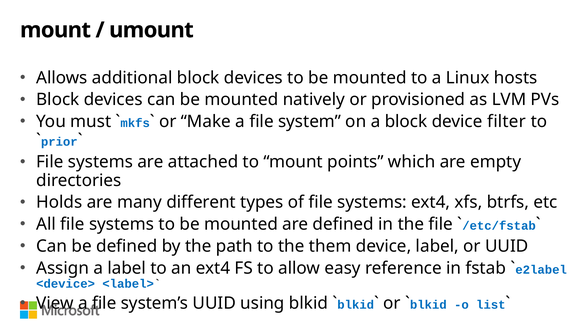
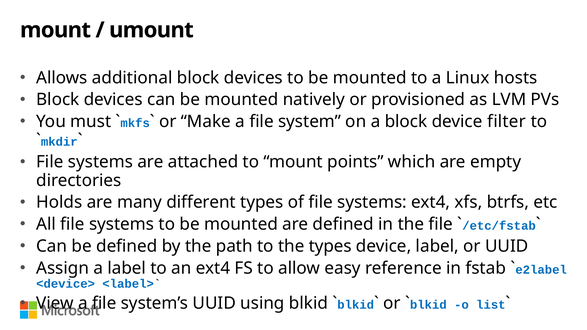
prior: prior -> mkdir
the them: them -> types
